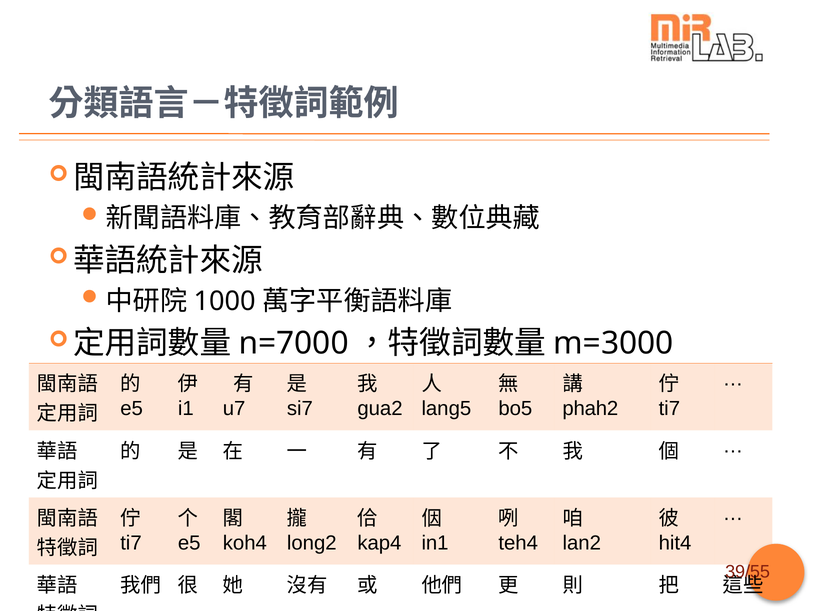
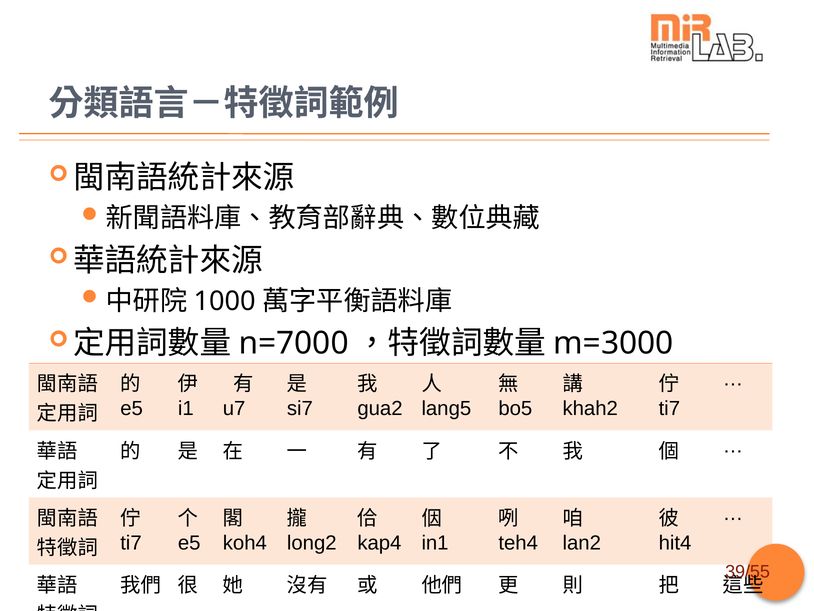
phah2: phah2 -> khah2
